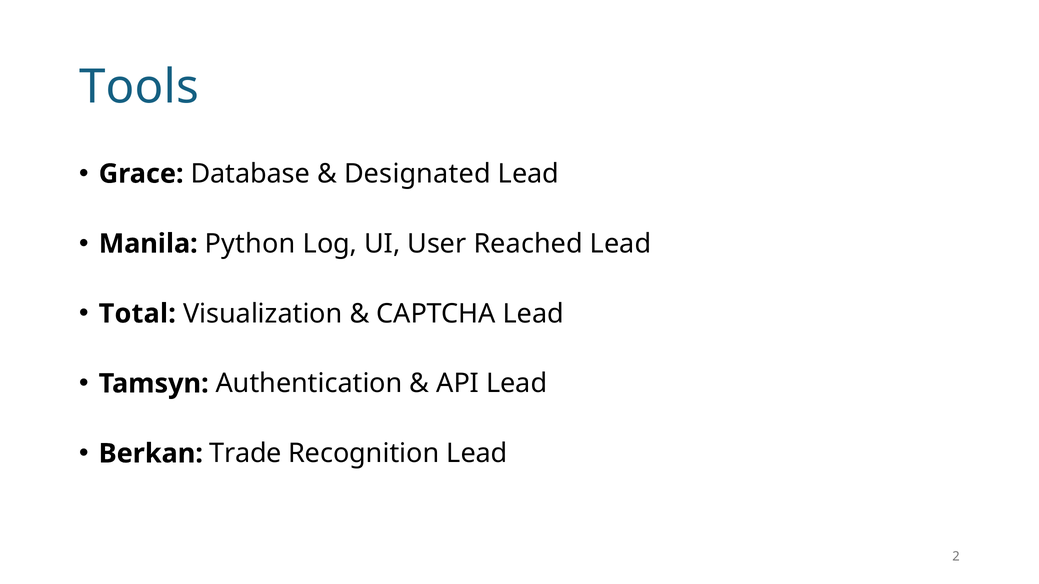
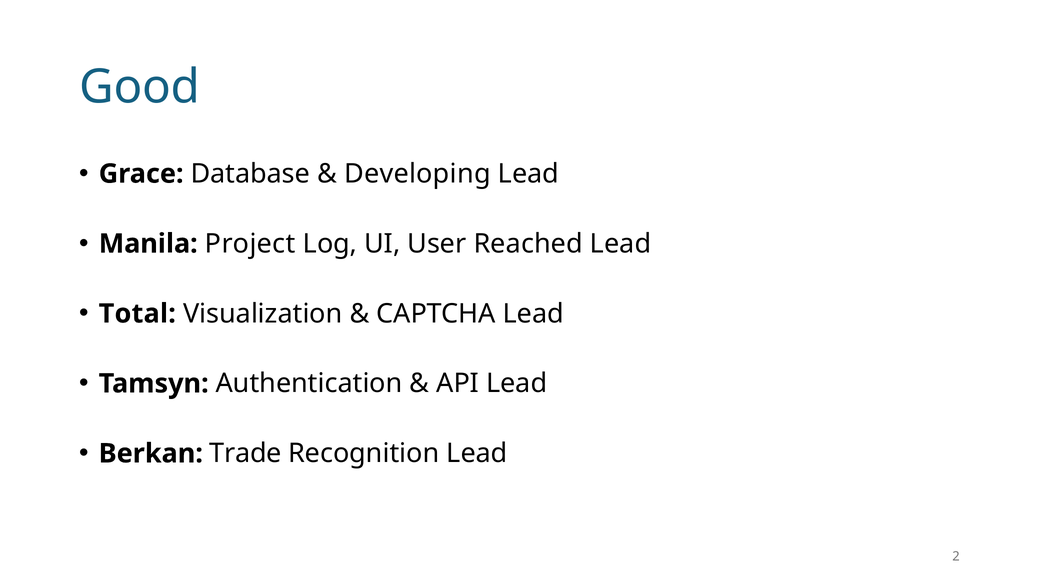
Tools: Tools -> Good
Designated: Designated -> Developing
Python: Python -> Project
